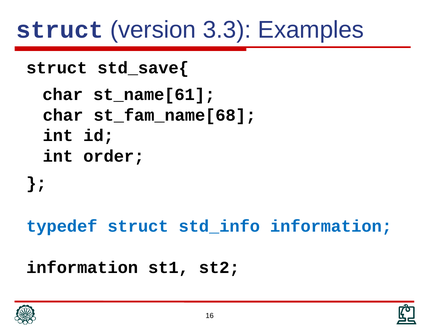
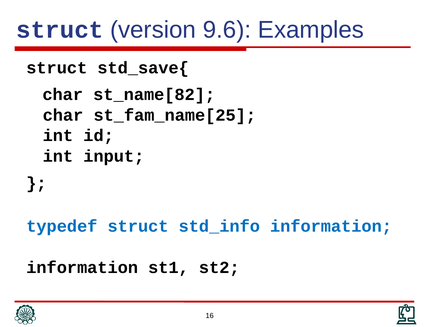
3.3: 3.3 -> 9.6
st_name[61: st_name[61 -> st_name[82
st_fam_name[68: st_fam_name[68 -> st_fam_name[25
order: order -> input
